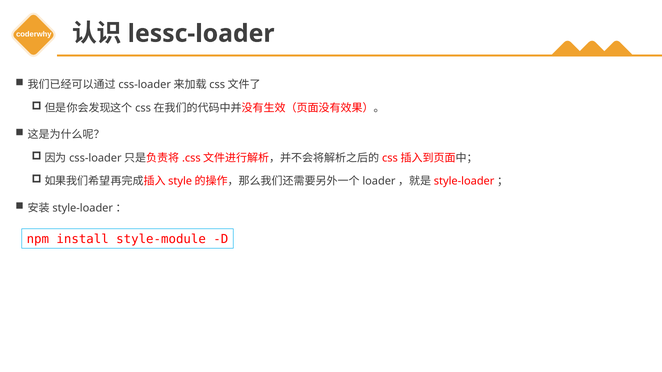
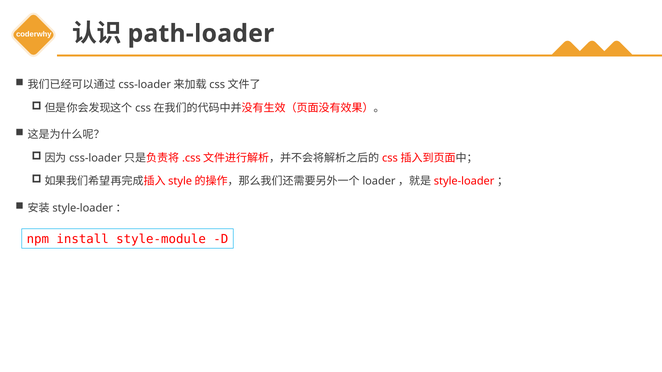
lessc-loader: lessc-loader -> path-loader
